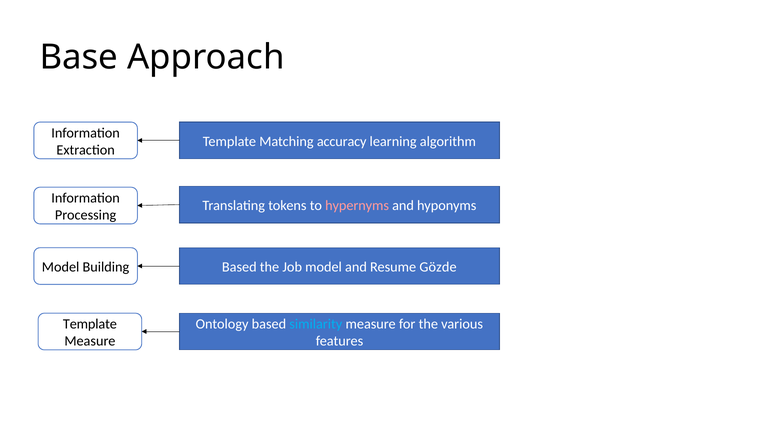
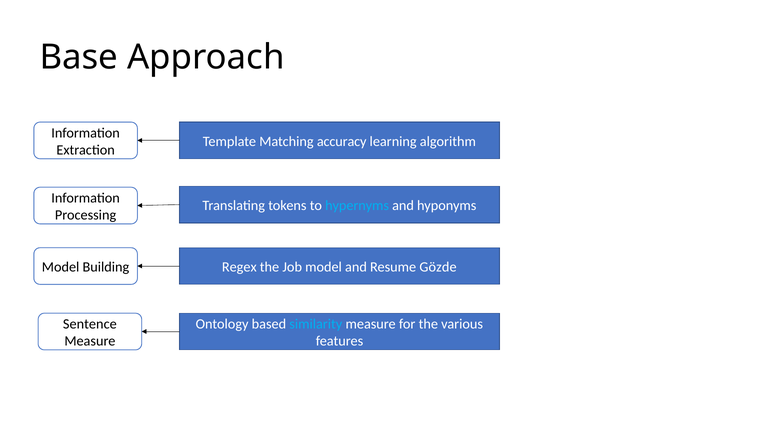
hypernyms colour: pink -> light blue
Building Based: Based -> Regex
Template at (90, 324): Template -> Sentence
